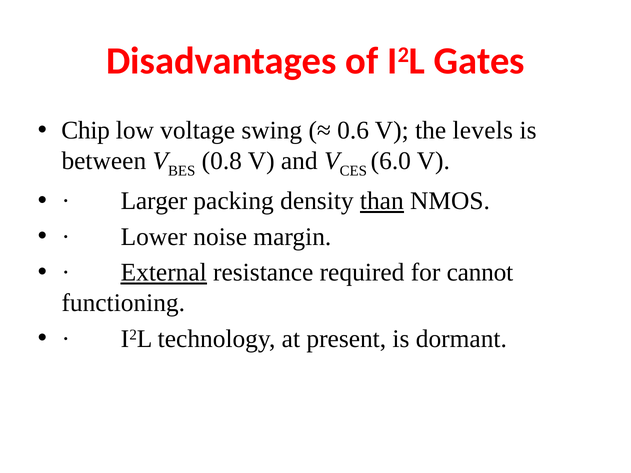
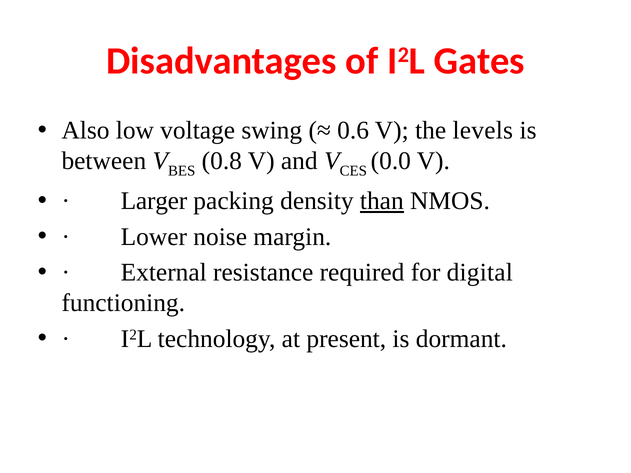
Chip: Chip -> Also
6.0: 6.0 -> 0.0
External underline: present -> none
cannot: cannot -> digital
